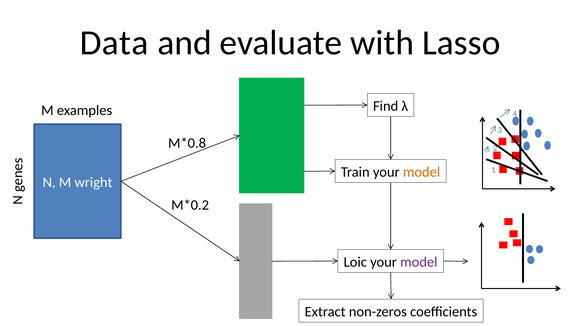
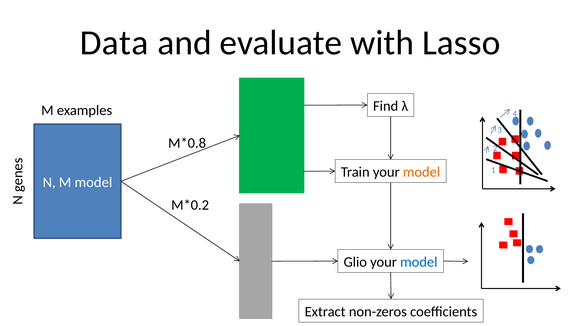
M wright: wright -> model
Loic: Loic -> Glio
model at (419, 262) colour: purple -> blue
